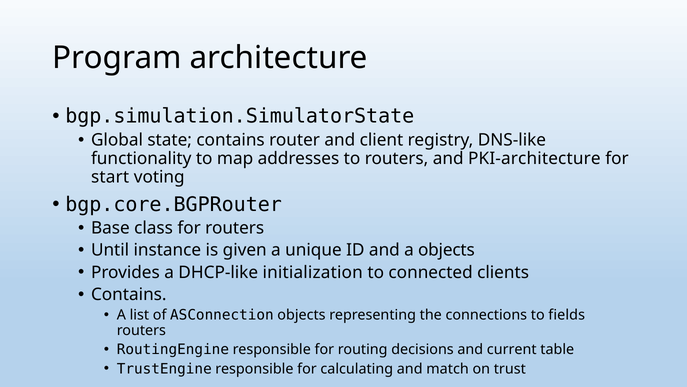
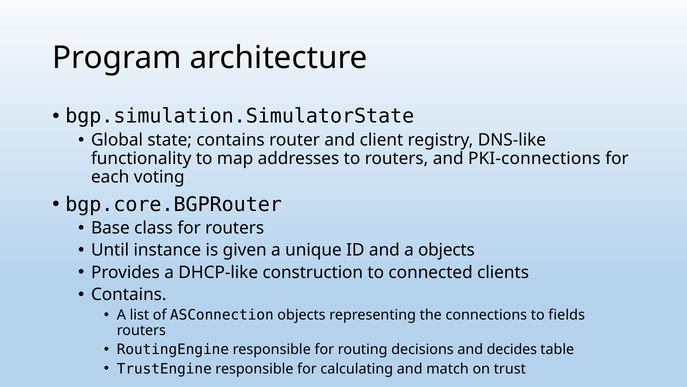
PKI-architecture: PKI-architecture -> PKI-connections
start: start -> each
initialization: initialization -> construction
current: current -> decides
